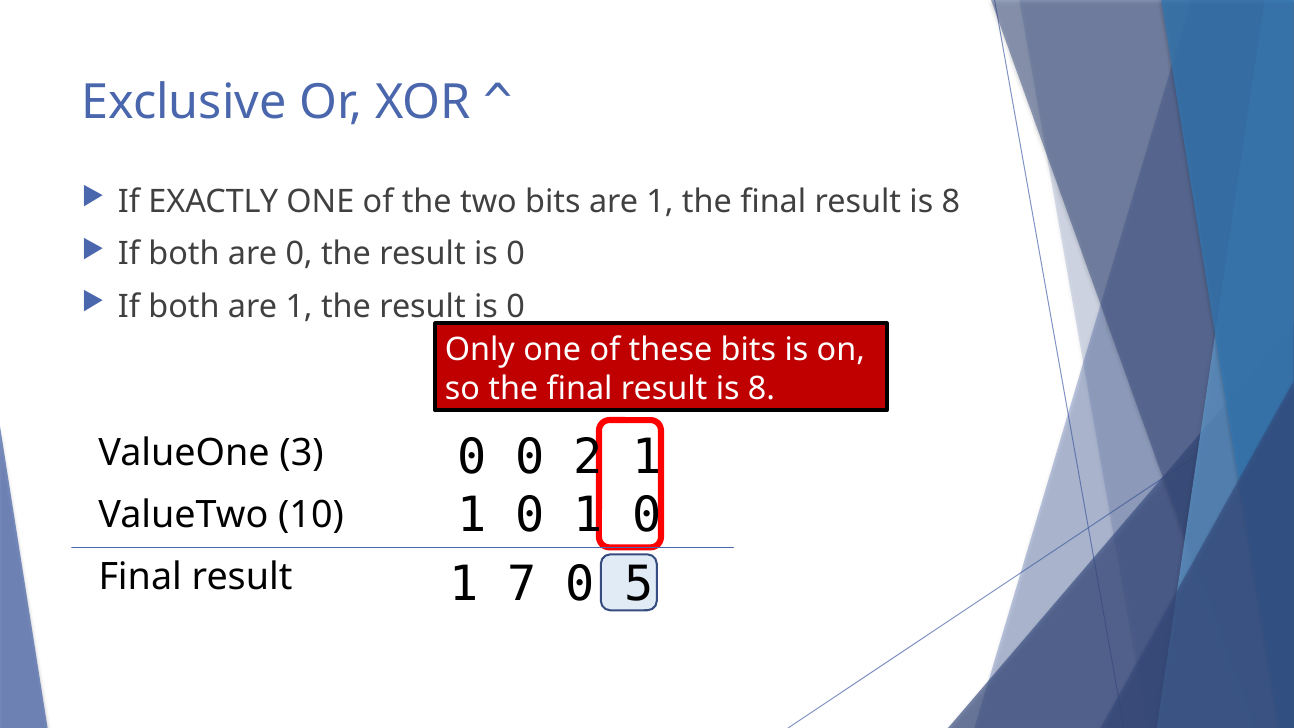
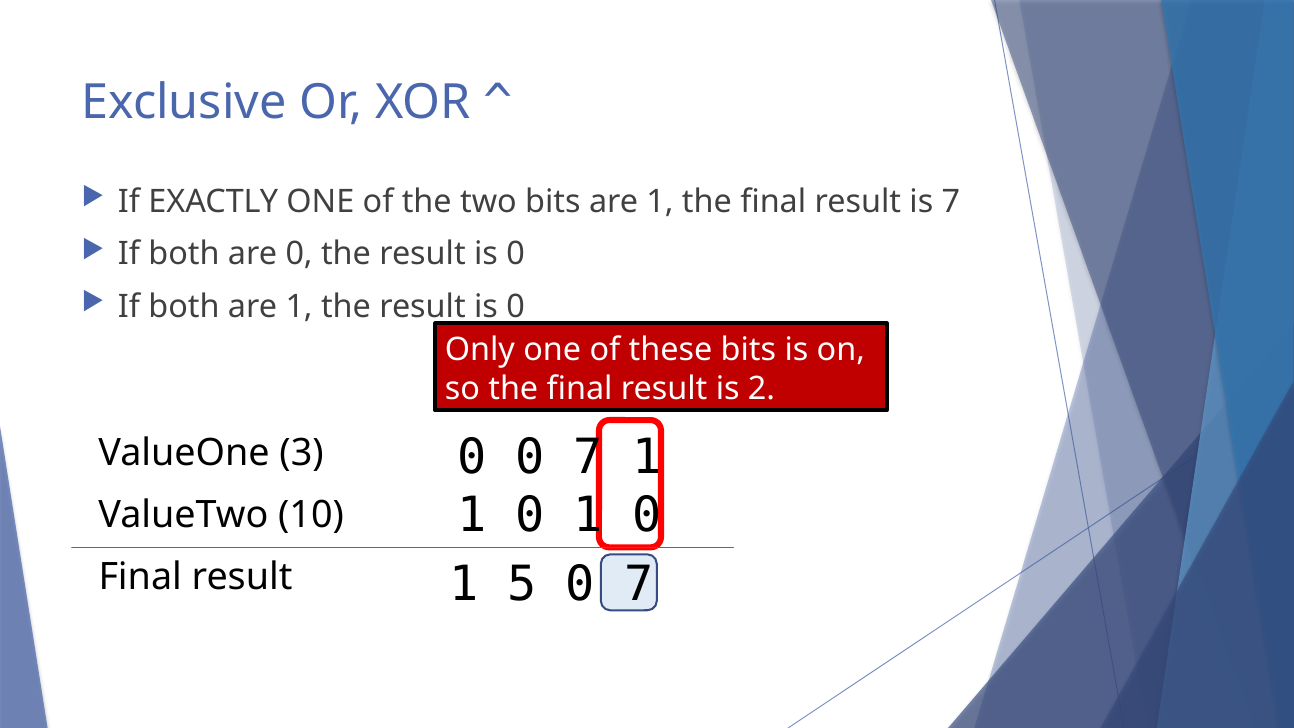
8 at (951, 202): 8 -> 7
8 at (762, 389): 8 -> 2
0 0 2: 2 -> 7
7: 7 -> 5
5 at (639, 585): 5 -> 7
